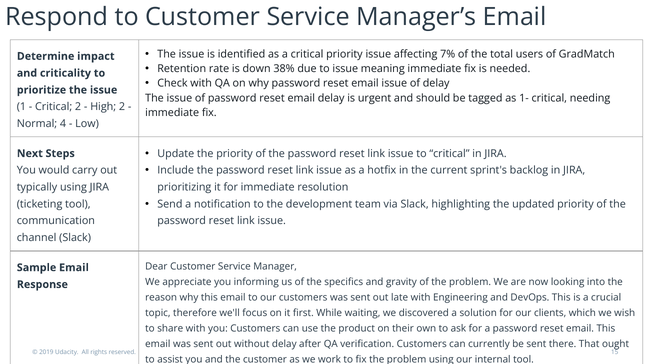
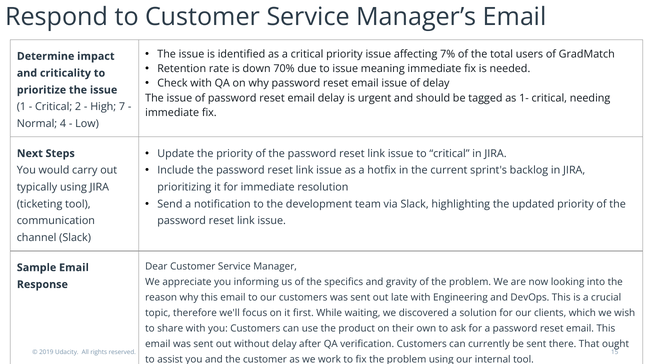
38%: 38% -> 70%
High 2: 2 -> 7
